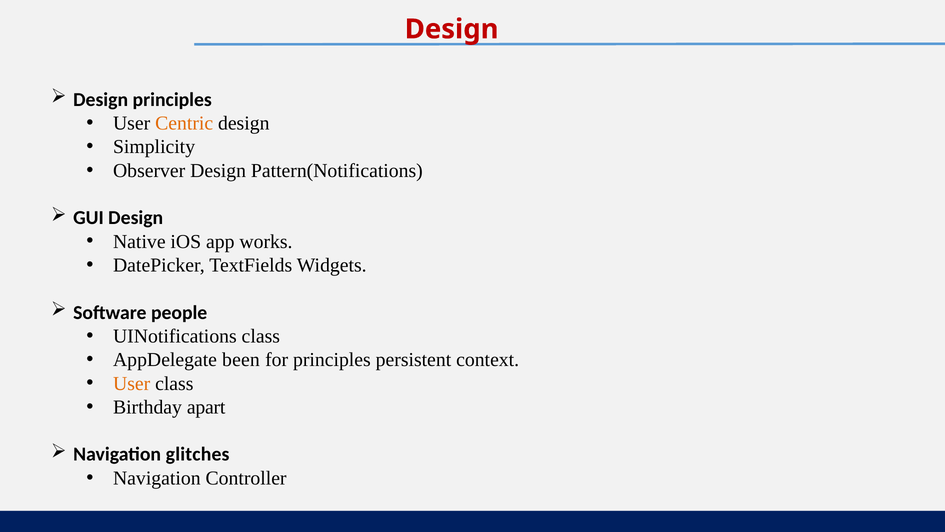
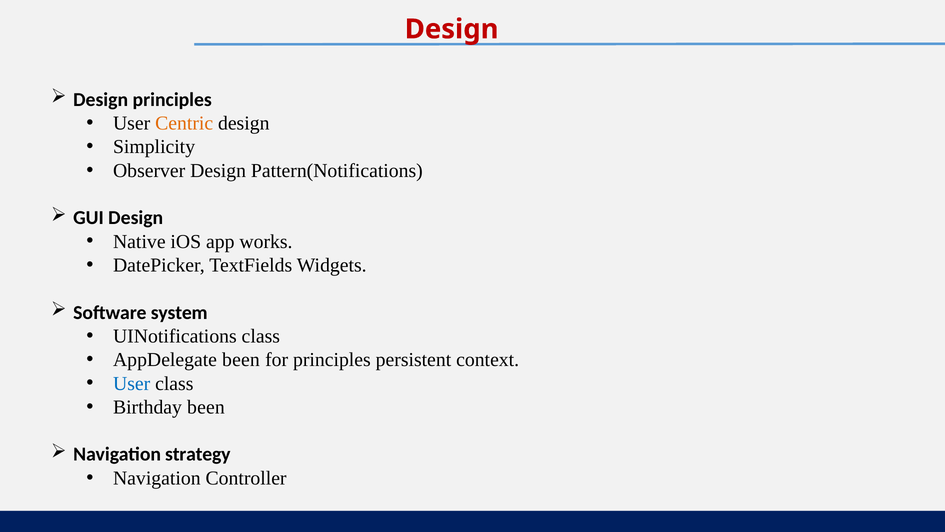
people: people -> system
User at (132, 383) colour: orange -> blue
Birthday apart: apart -> been
glitches: glitches -> strategy
